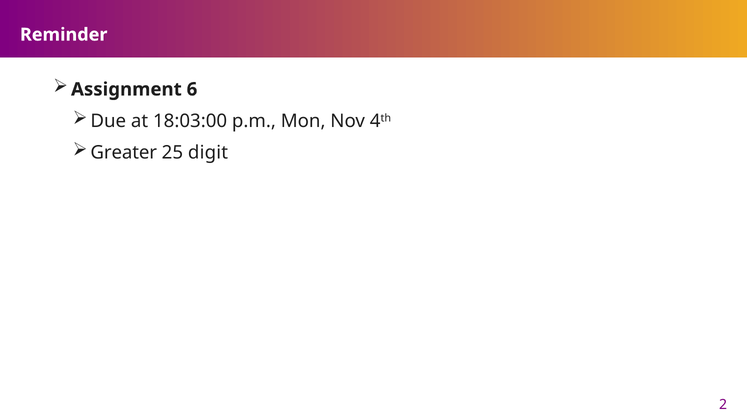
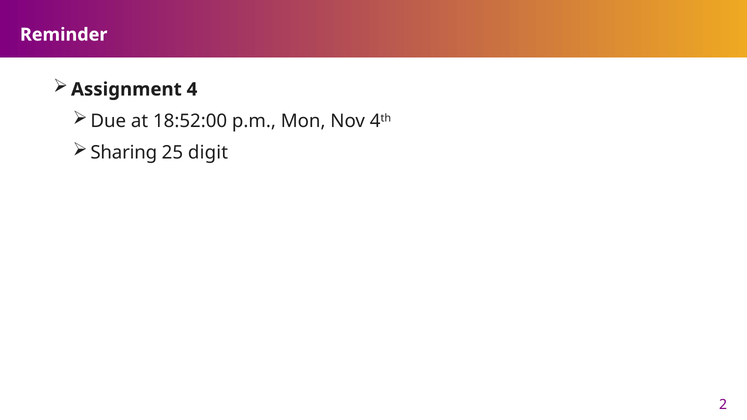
6: 6 -> 4
18:03:00: 18:03:00 -> 18:52:00
Greater: Greater -> Sharing
